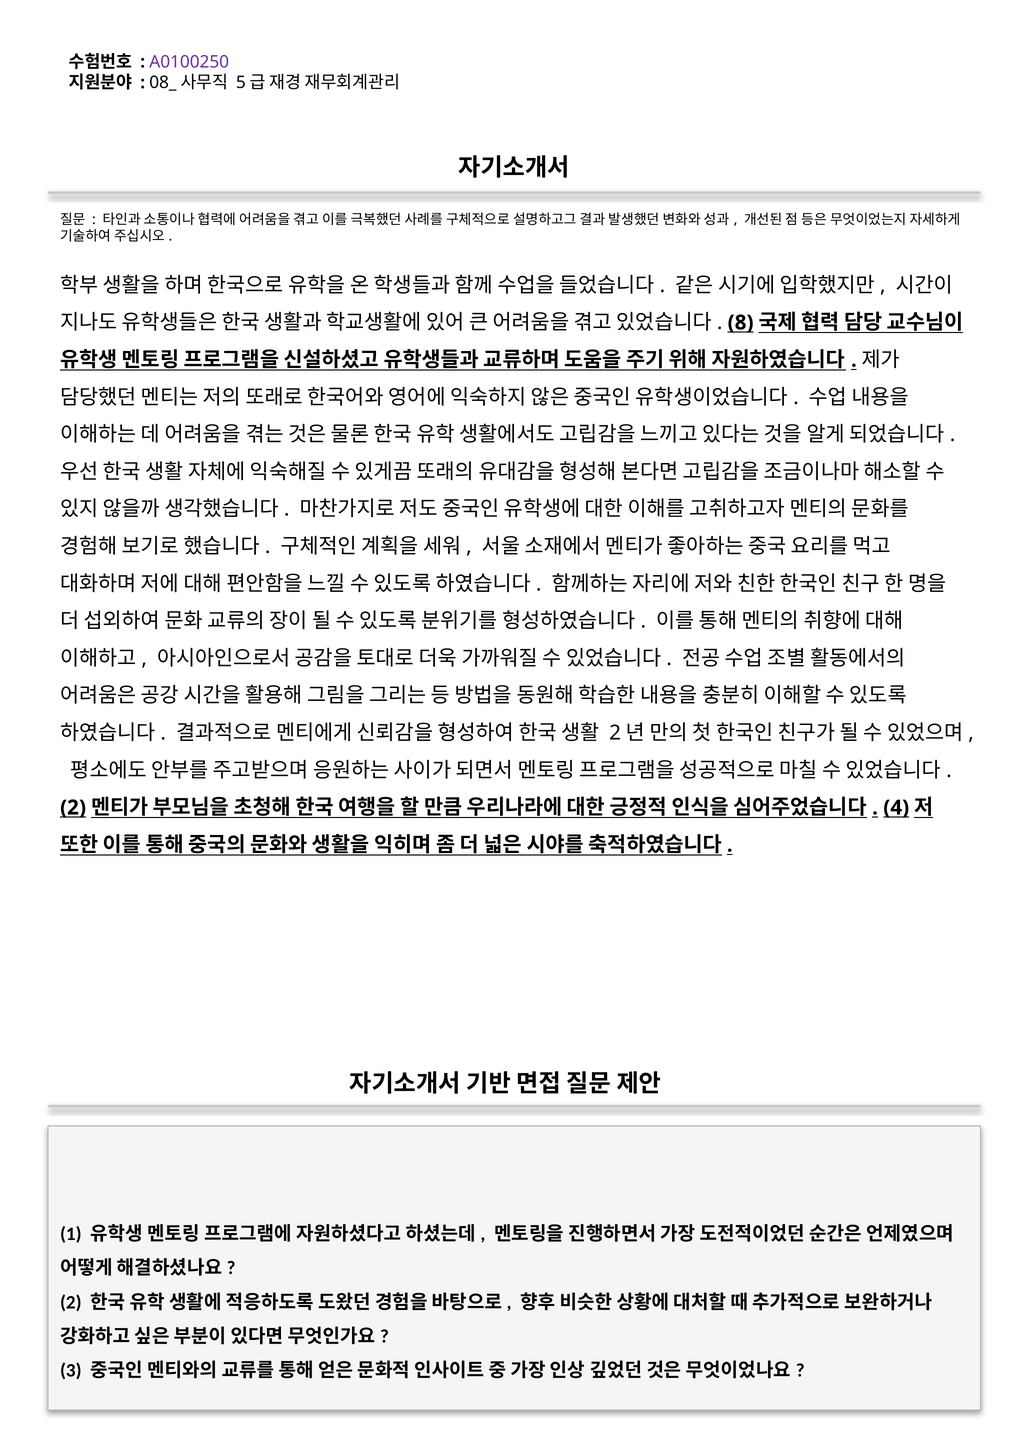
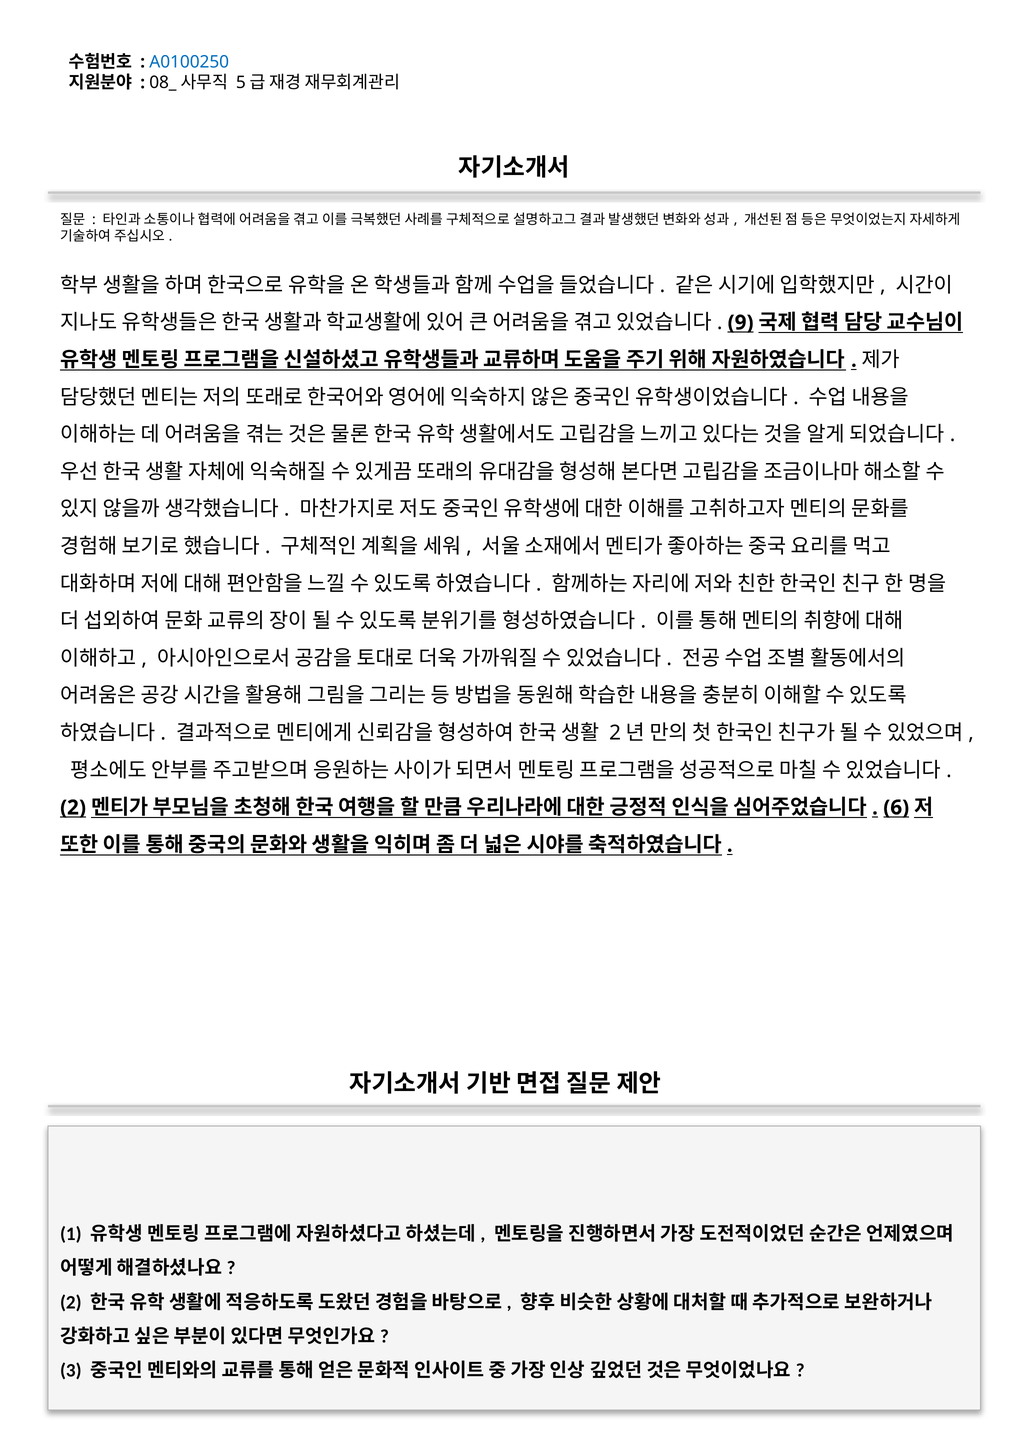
A0100250 colour: purple -> blue
8: 8 -> 9
4: 4 -> 6
